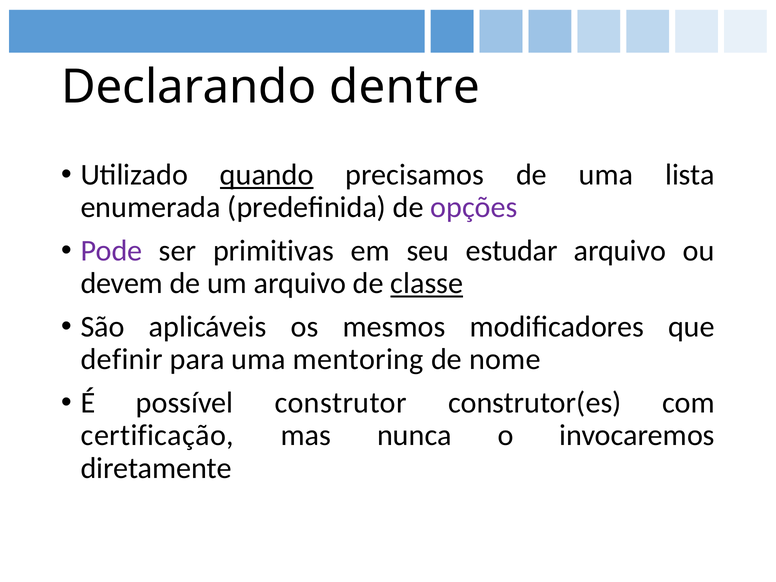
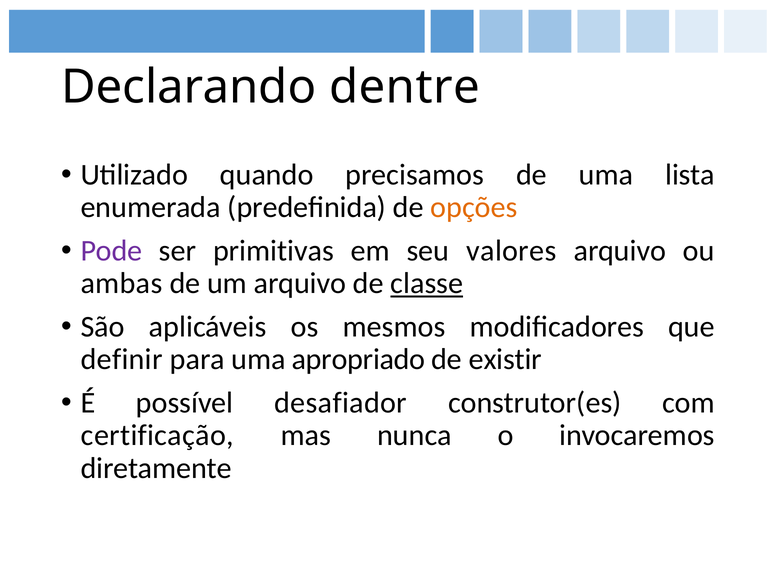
quando underline: present -> none
opções colour: purple -> orange
estudar: estudar -> valores
devem: devem -> ambas
mentoring: mentoring -> apropriado
nome: nome -> existir
construtor: construtor -> desafiador
